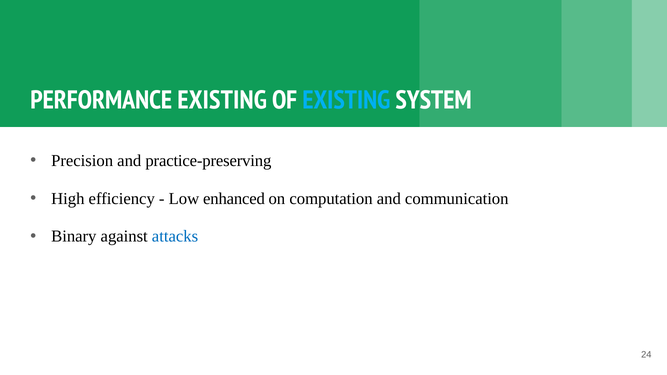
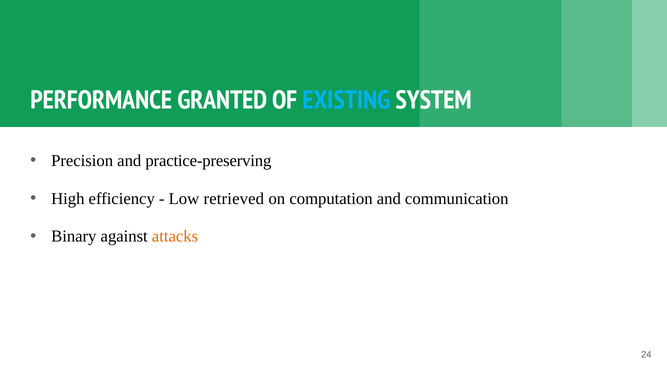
PERFORMANCE EXISTING: EXISTING -> GRANTED
enhanced: enhanced -> retrieved
attacks colour: blue -> orange
